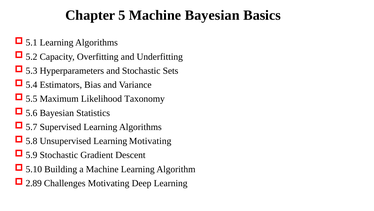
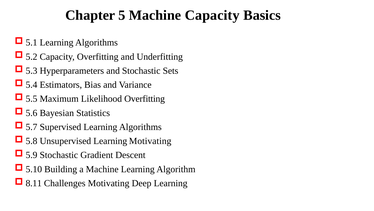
Machine Bayesian: Bayesian -> Capacity
Likelihood Taxonomy: Taxonomy -> Overfitting
2.89: 2.89 -> 8.11
